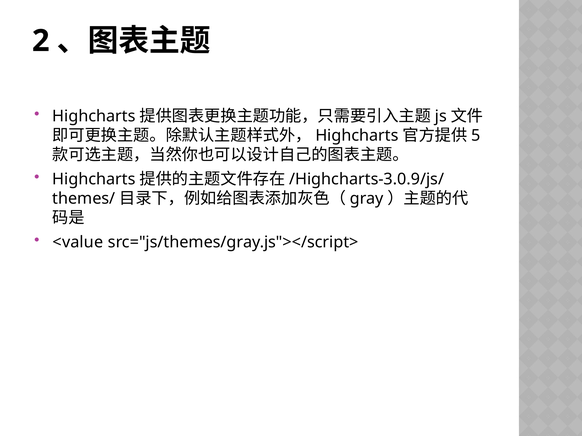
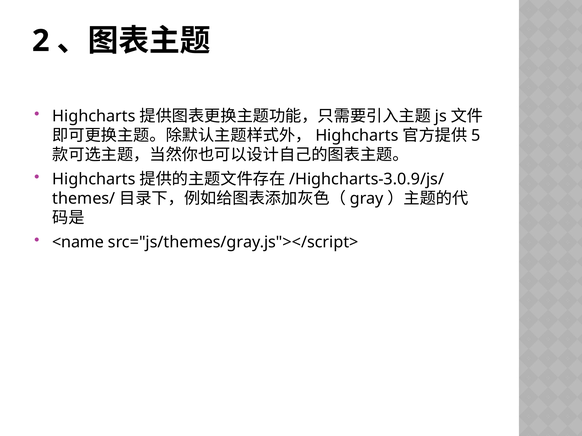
<value: <value -> <name
